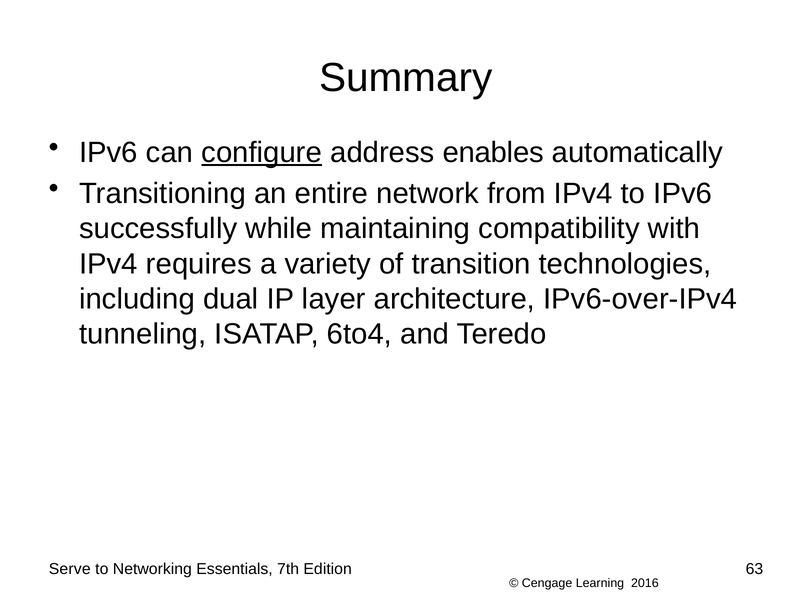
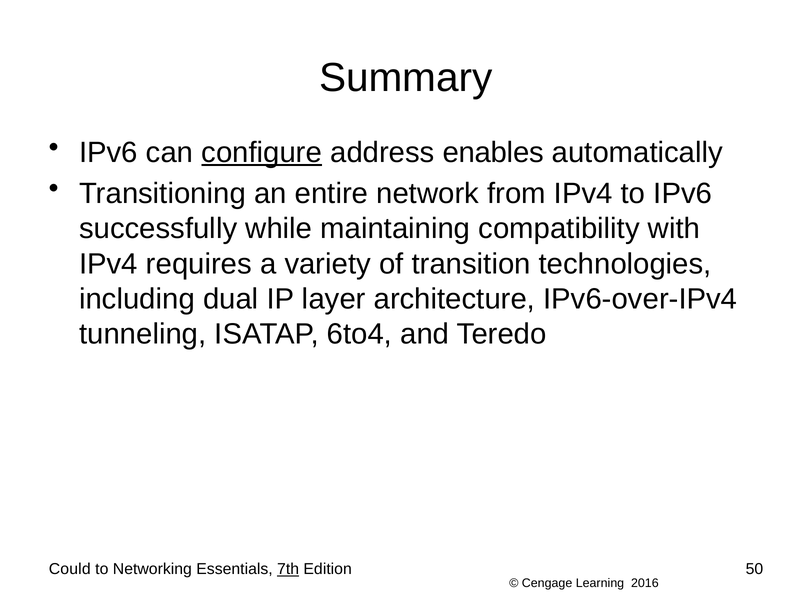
Serve: Serve -> Could
7th underline: none -> present
63: 63 -> 50
